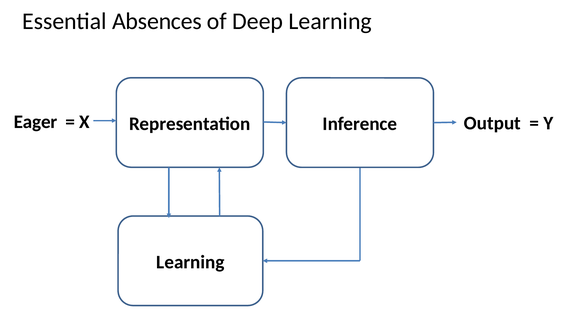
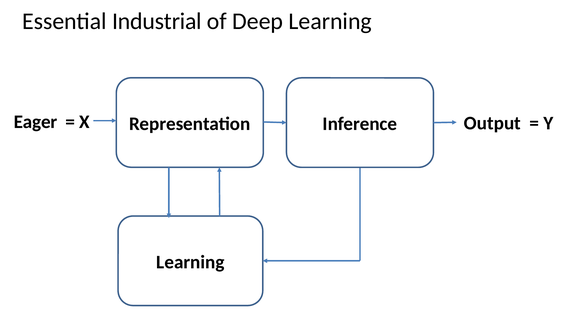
Absences: Absences -> Industrial
